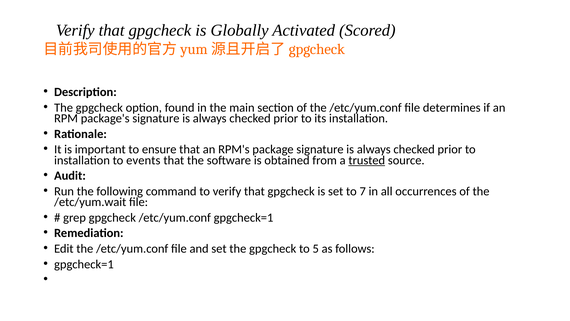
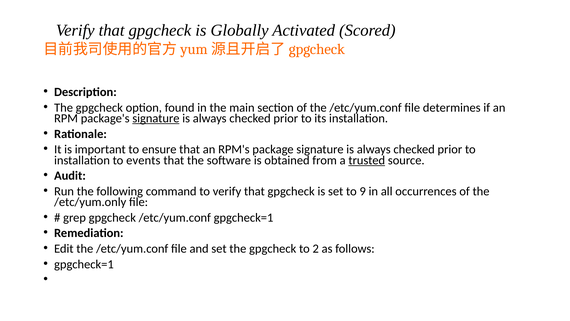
signature at (156, 118) underline: none -> present
7: 7 -> 9
/etc/yum.wait: /etc/yum.wait -> /etc/yum.only
5: 5 -> 2
